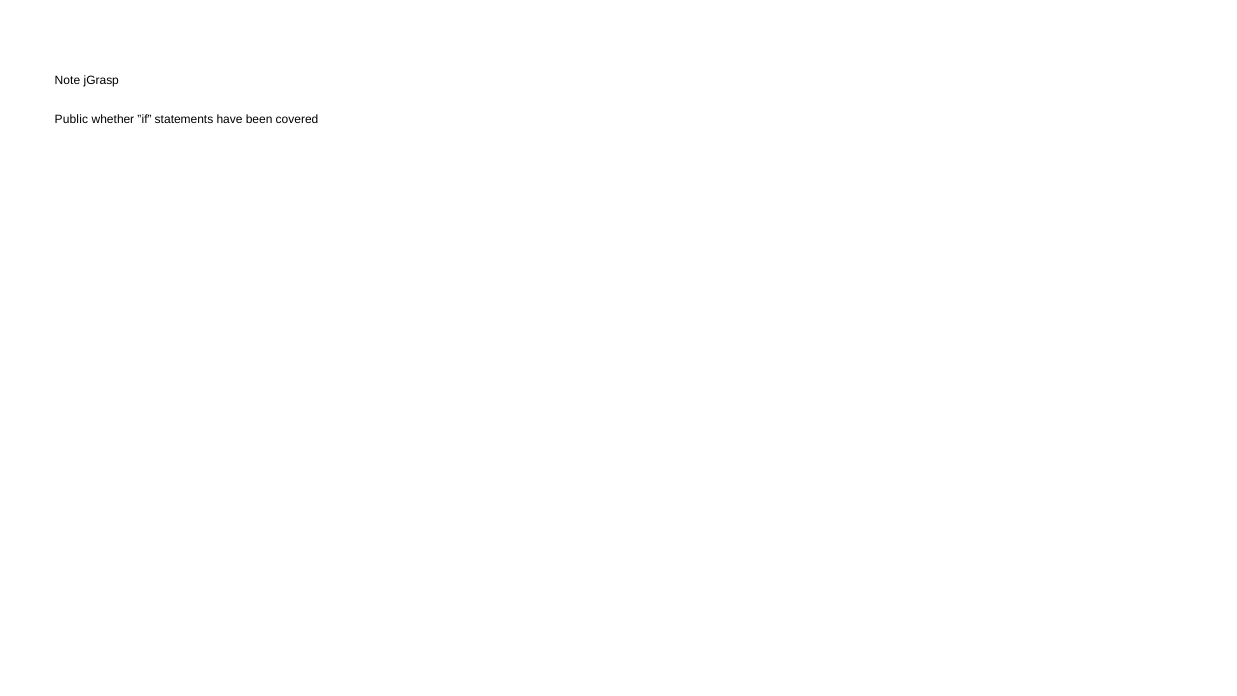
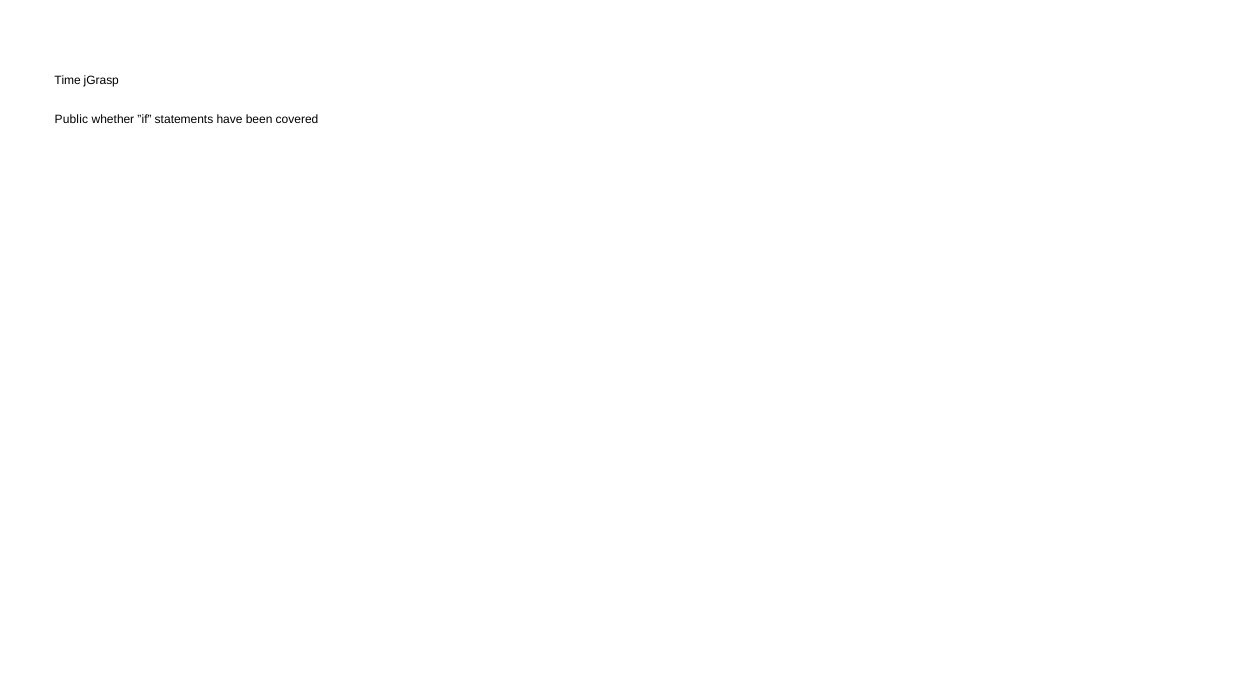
Note: Note -> Time
